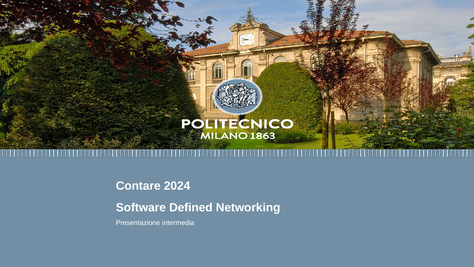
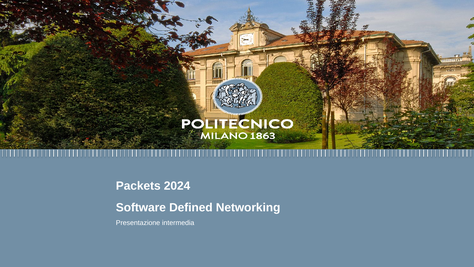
Contare: Contare -> Packets
